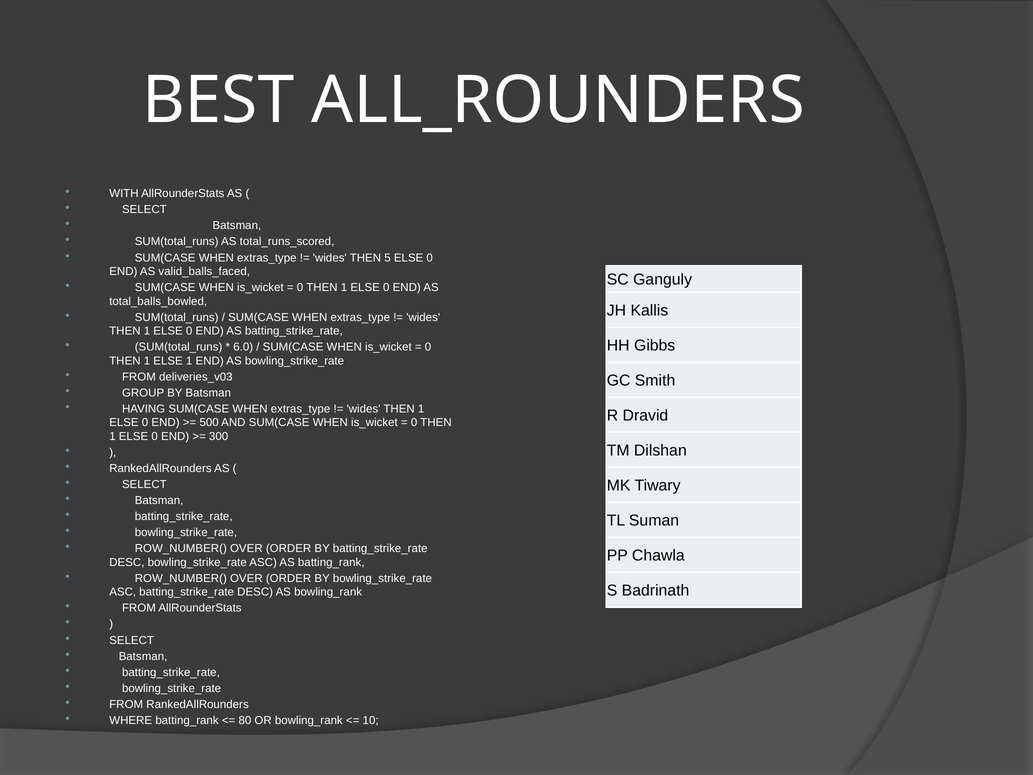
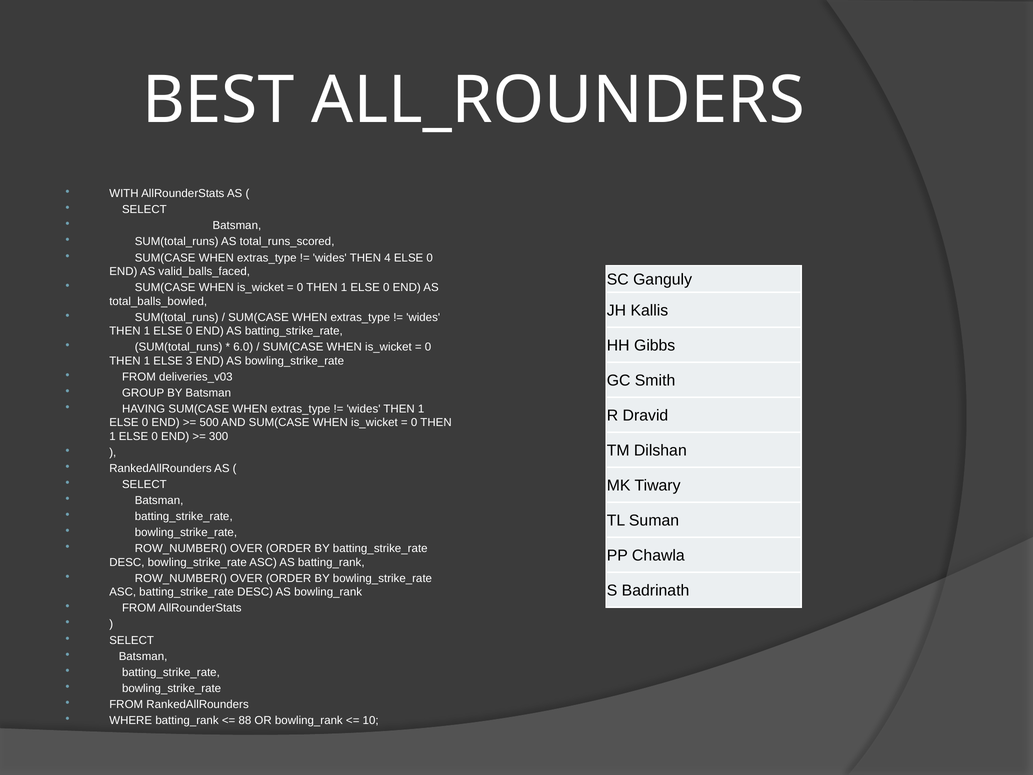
5: 5 -> 4
ELSE 1: 1 -> 3
80: 80 -> 88
